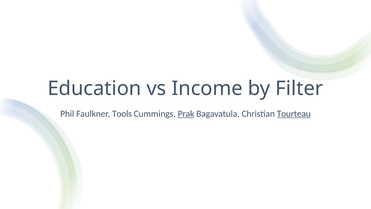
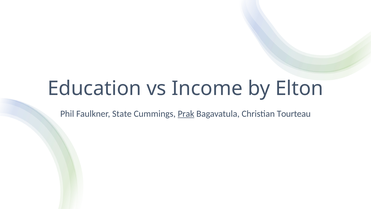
Filter: Filter -> Elton
Tools: Tools -> State
Tourteau underline: present -> none
